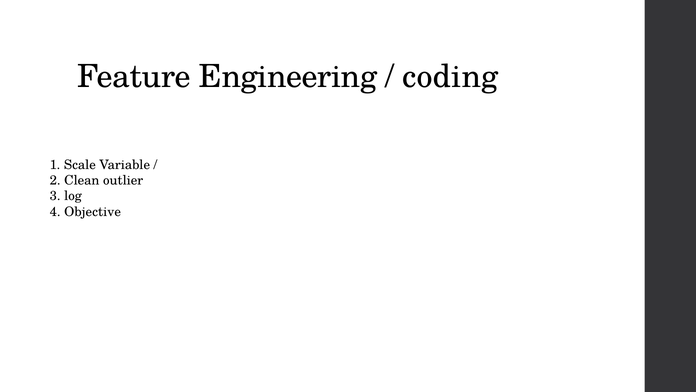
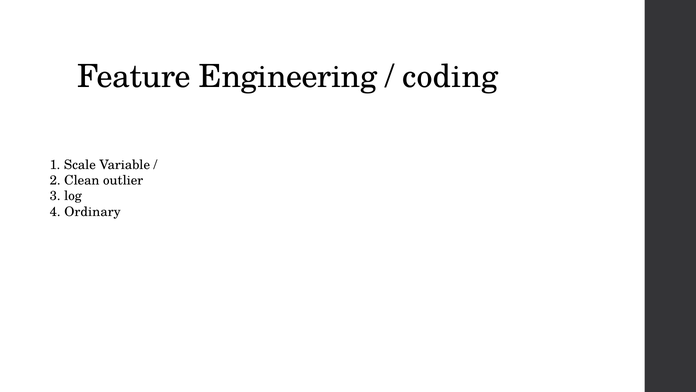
Objective: Objective -> Ordinary
